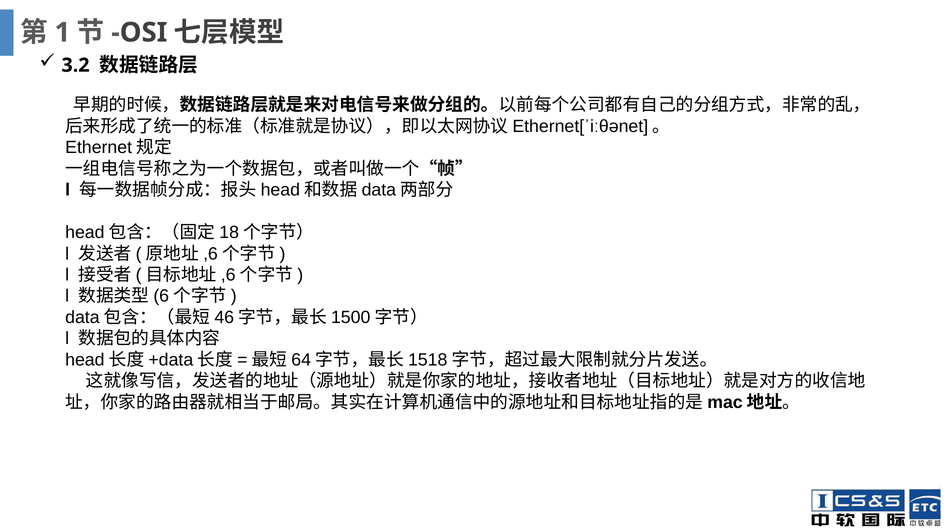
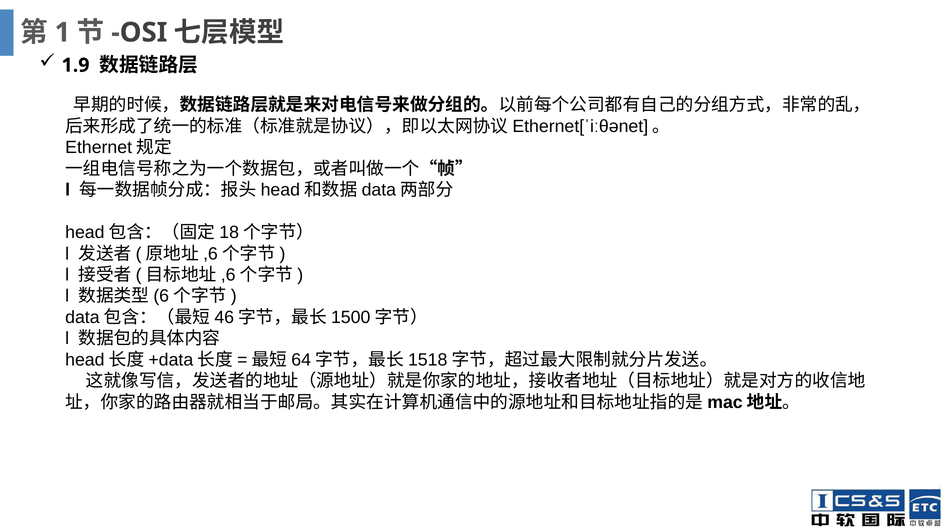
3.2: 3.2 -> 1.9
